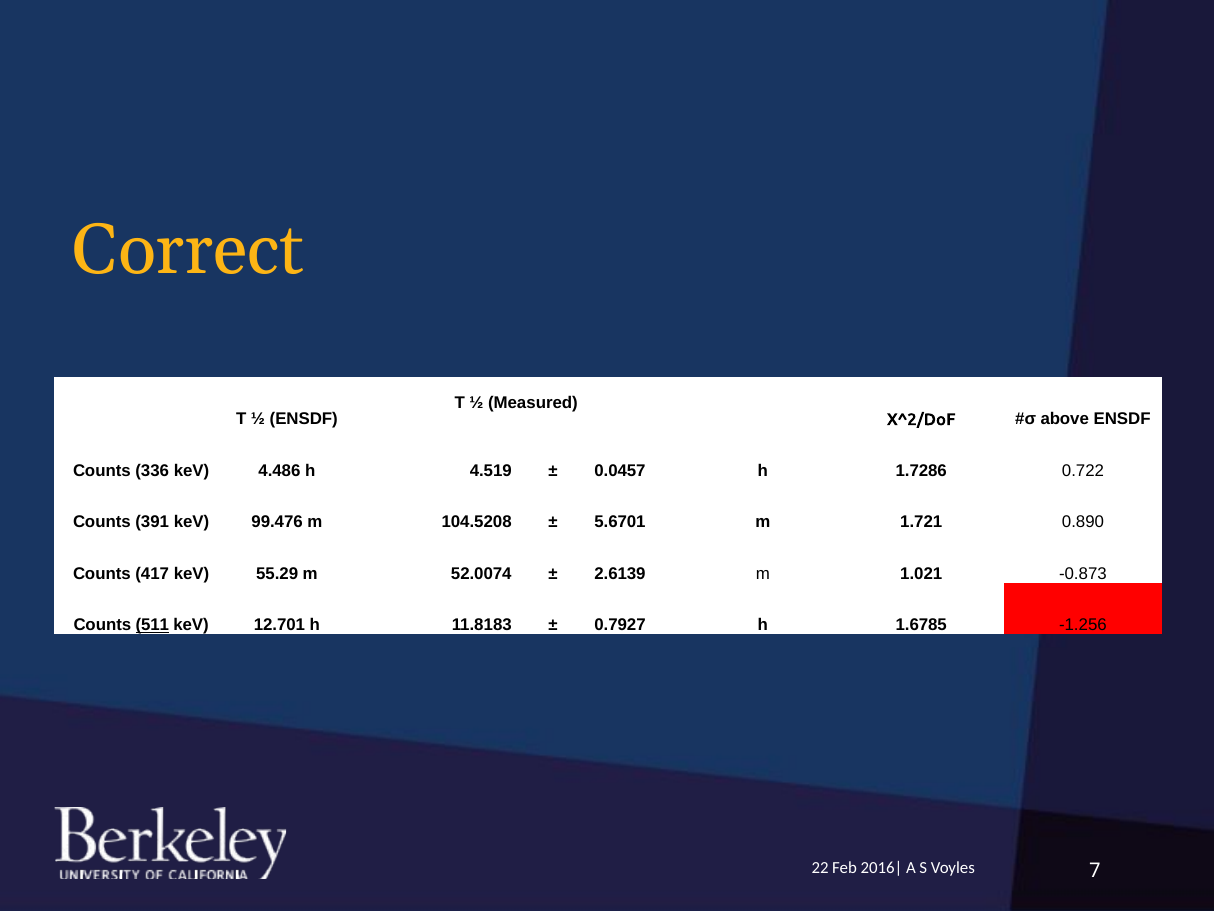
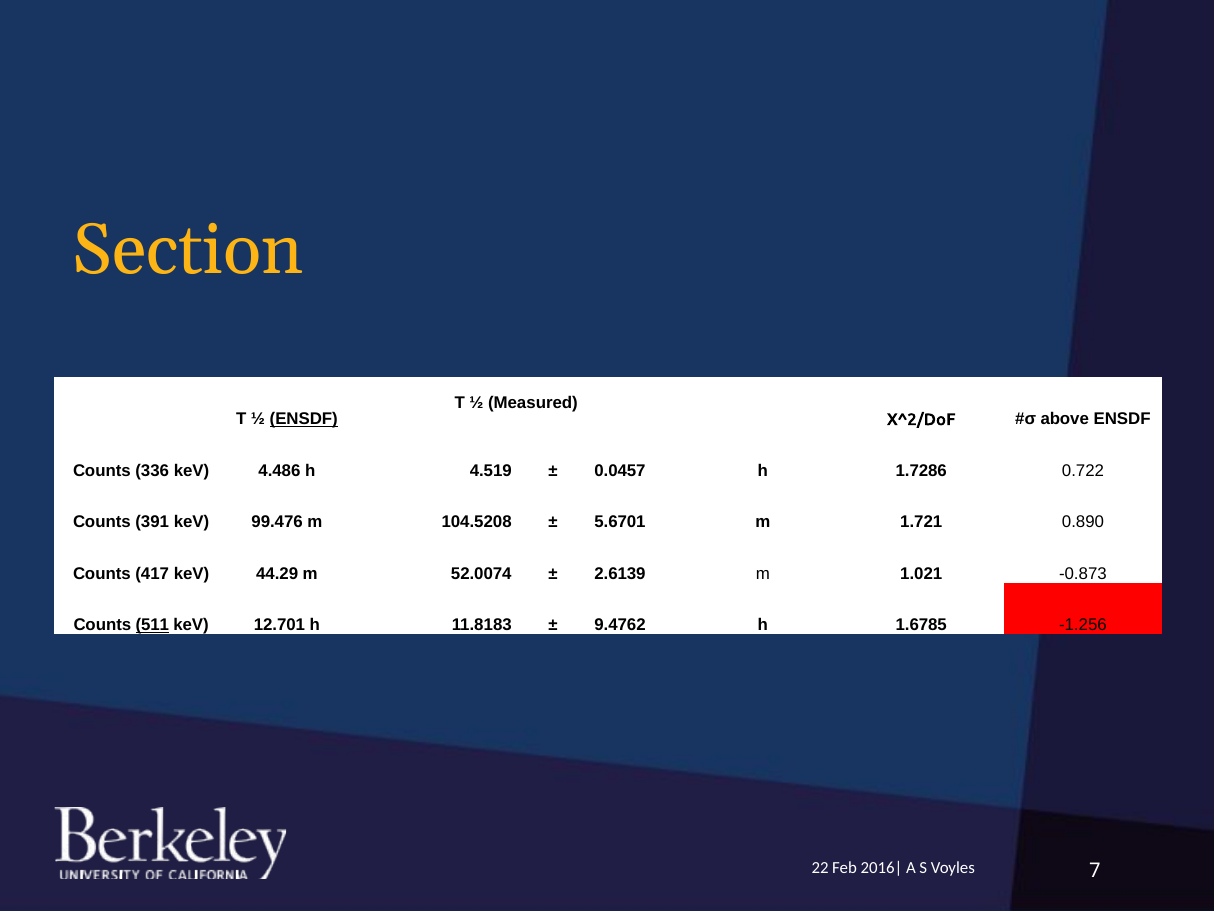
Correct: Correct -> Section
ENSDF at (304, 419) underline: none -> present
55.29: 55.29 -> 44.29
0.7927: 0.7927 -> 9.4762
